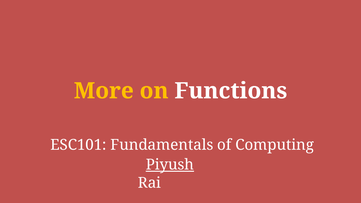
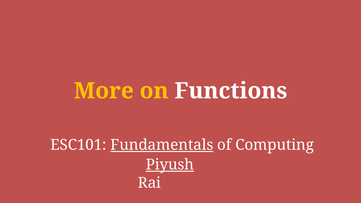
Fundamentals underline: none -> present
